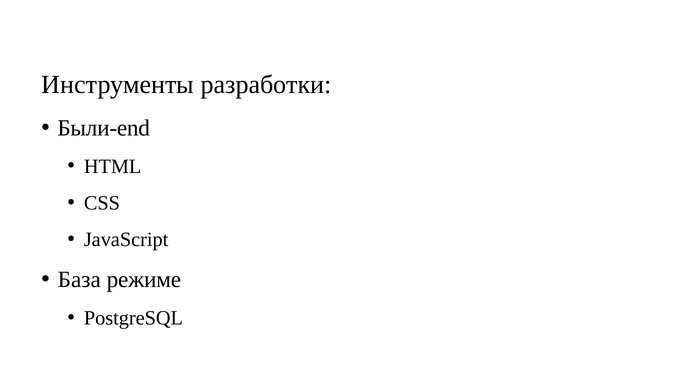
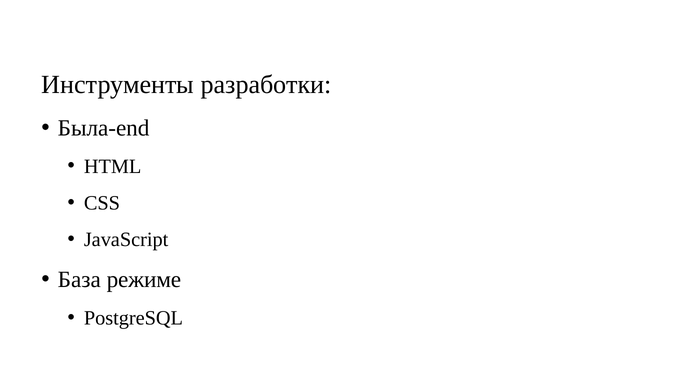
Были-end: Были-end -> Была-end
